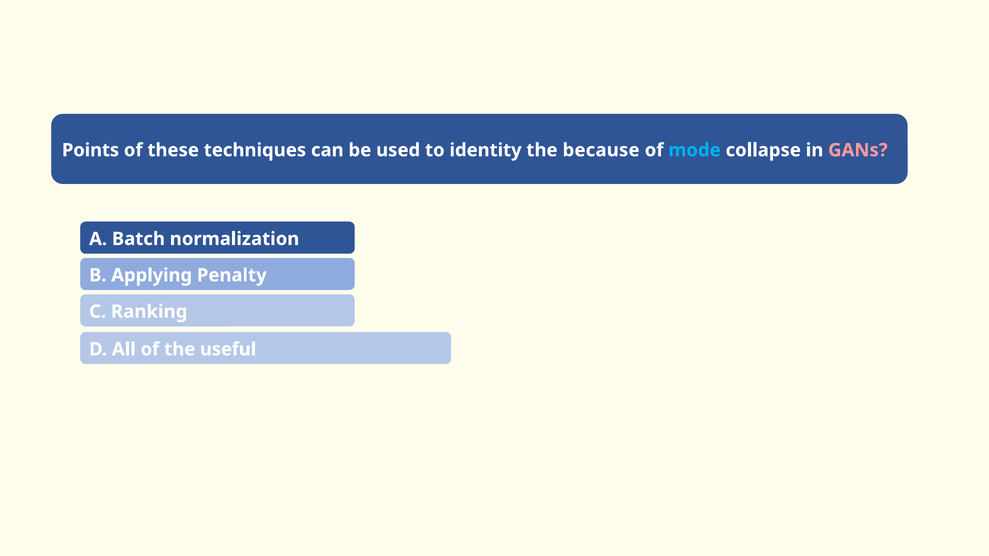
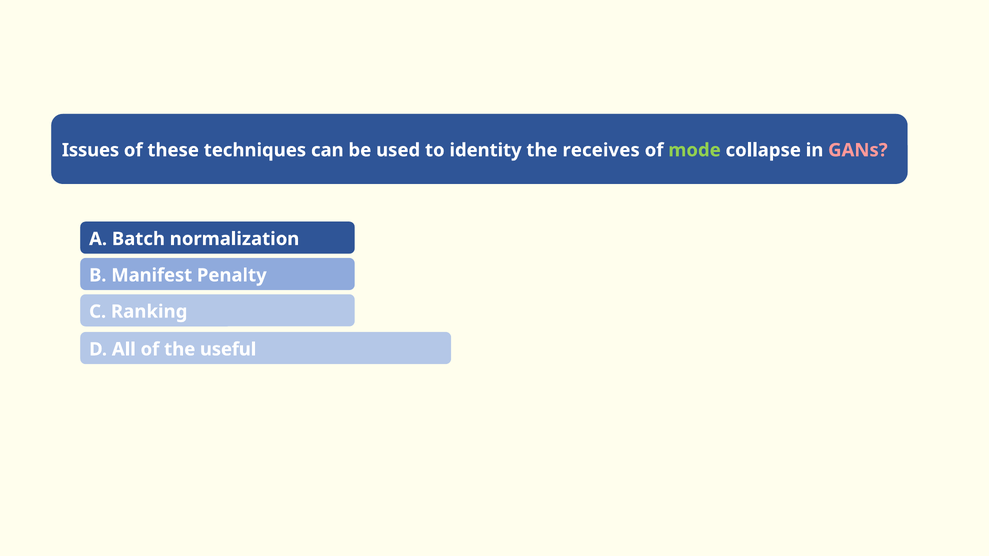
Points: Points -> Issues
because: because -> receives
mode colour: light blue -> light green
Applying: Applying -> Manifest
